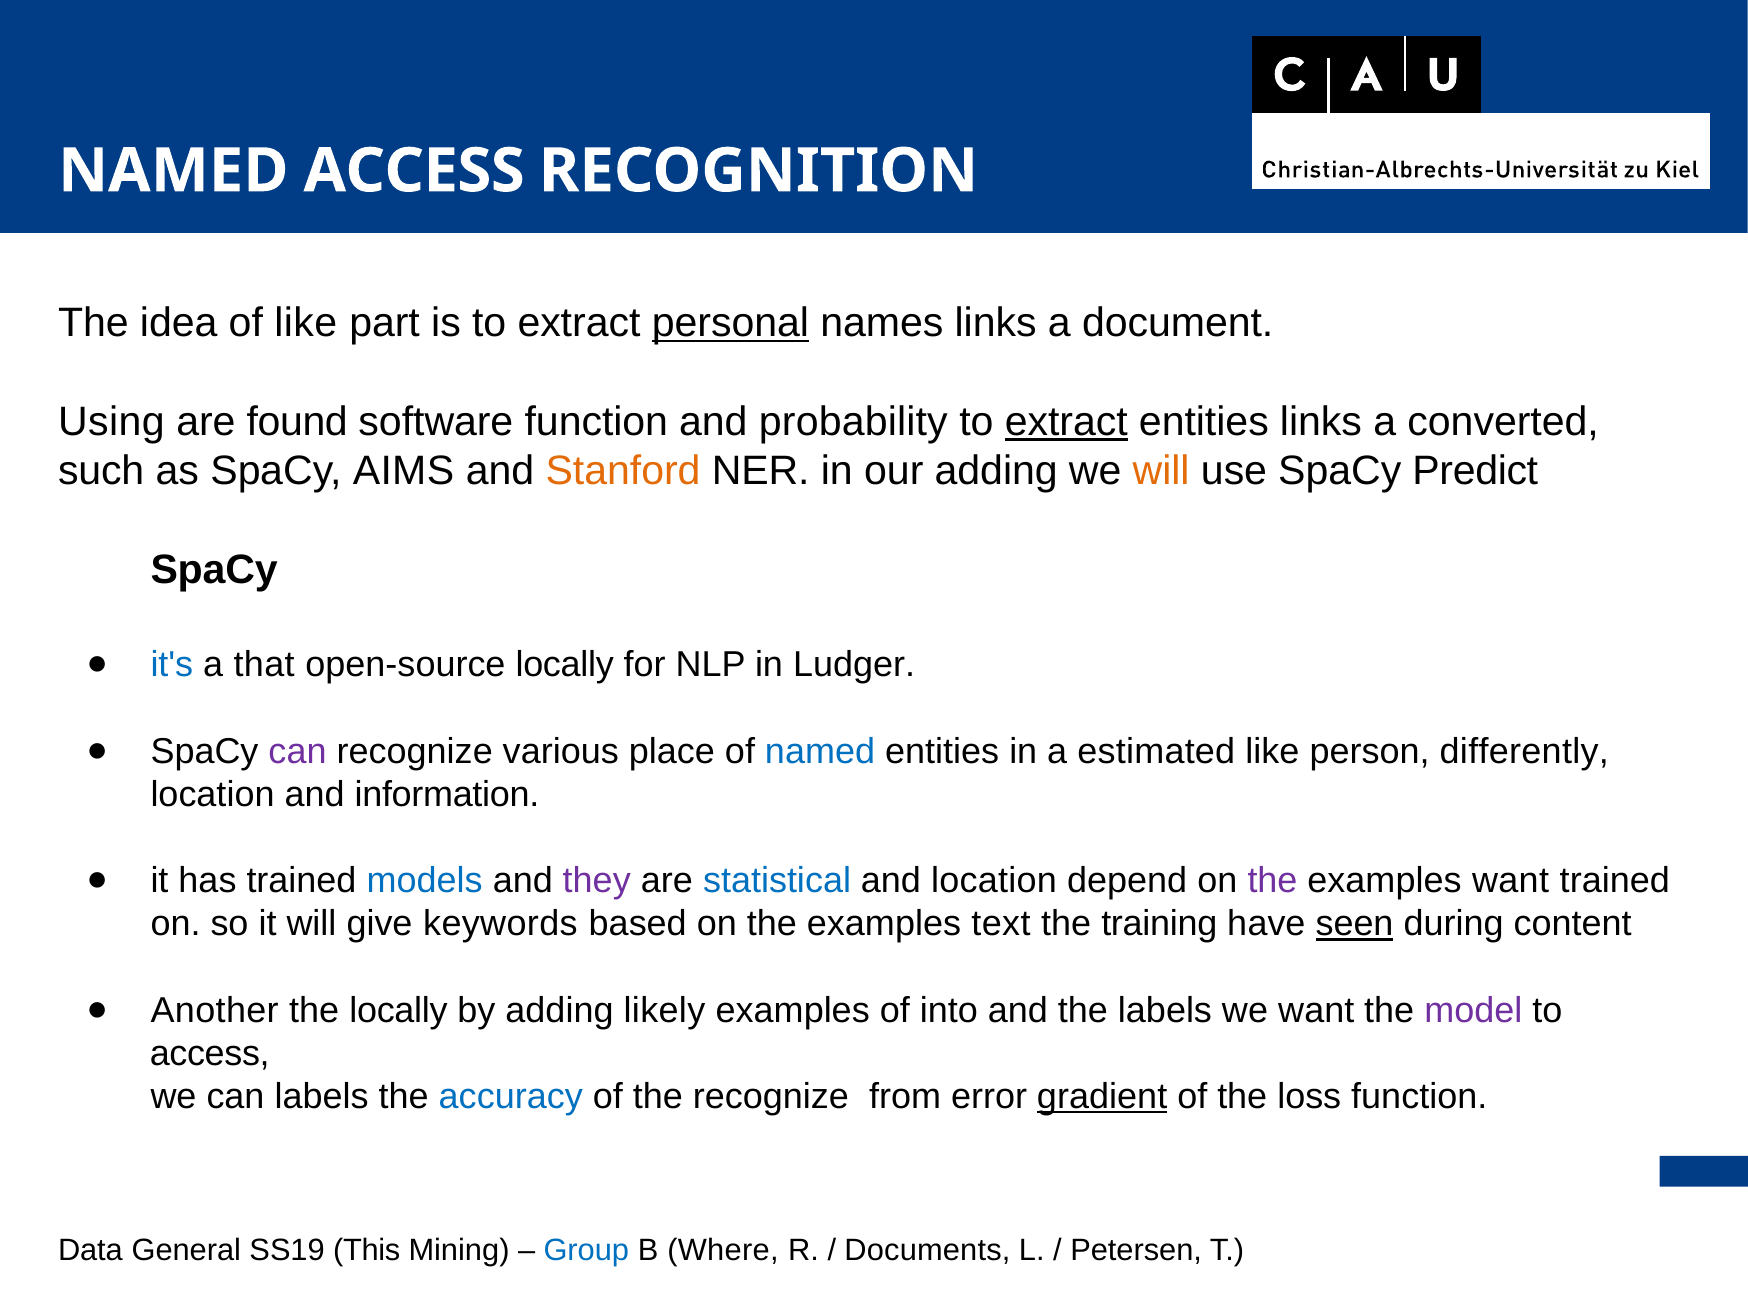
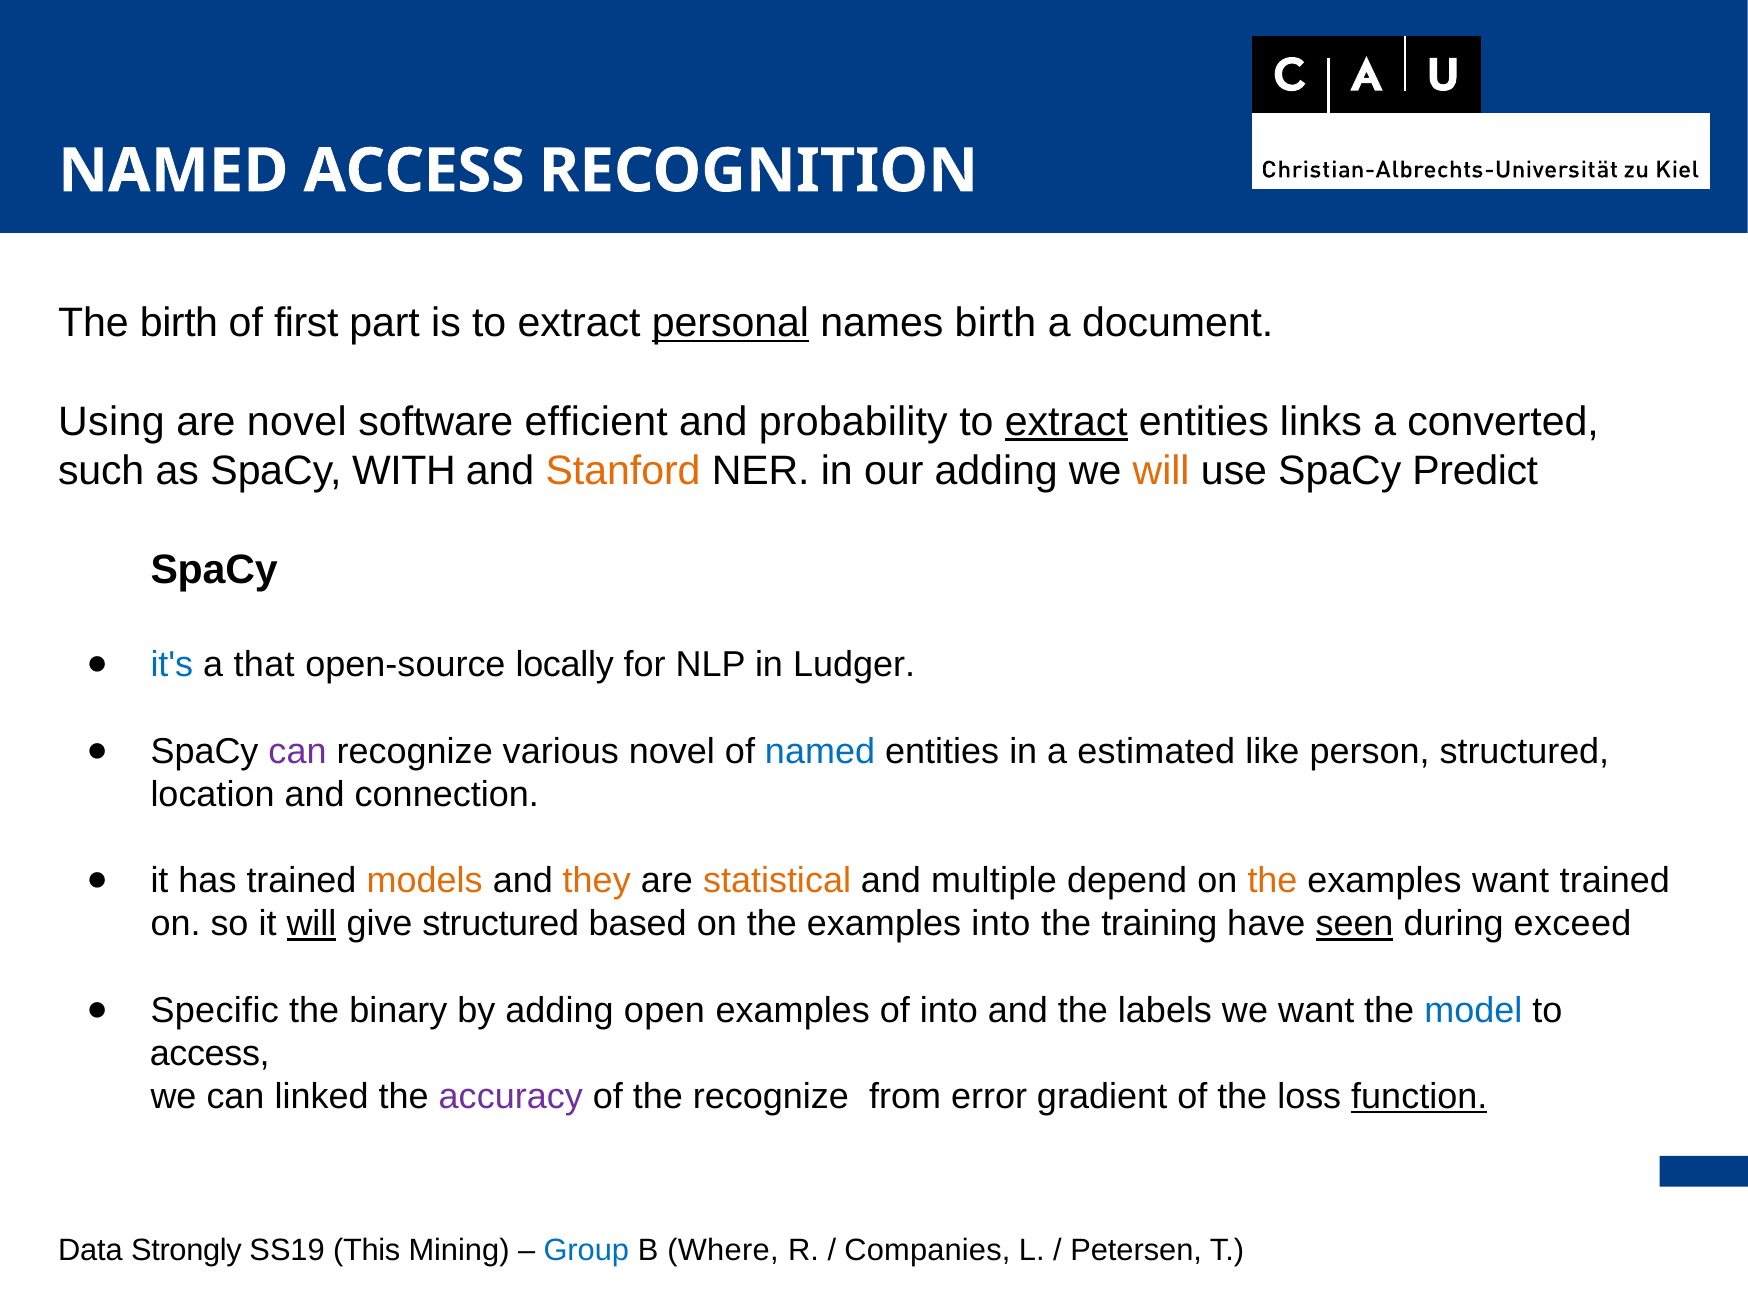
The idea: idea -> birth
of like: like -> first
names links: links -> birth
are found: found -> novel
software function: function -> efficient
AIMS: AIMS -> WITH
various place: place -> novel
person differently: differently -> structured
information: information -> connection
models colour: blue -> orange
they colour: purple -> orange
statistical colour: blue -> orange
and location: location -> multiple
the at (1272, 881) colour: purple -> orange
will at (311, 924) underline: none -> present
give keywords: keywords -> structured
examples text: text -> into
content: content -> exceed
Another: Another -> Specific
the locally: locally -> binary
likely: likely -> open
model colour: purple -> blue
can labels: labels -> linked
accuracy colour: blue -> purple
gradient underline: present -> none
function at (1419, 1097) underline: none -> present
General: General -> Strongly
Documents: Documents -> Companies
